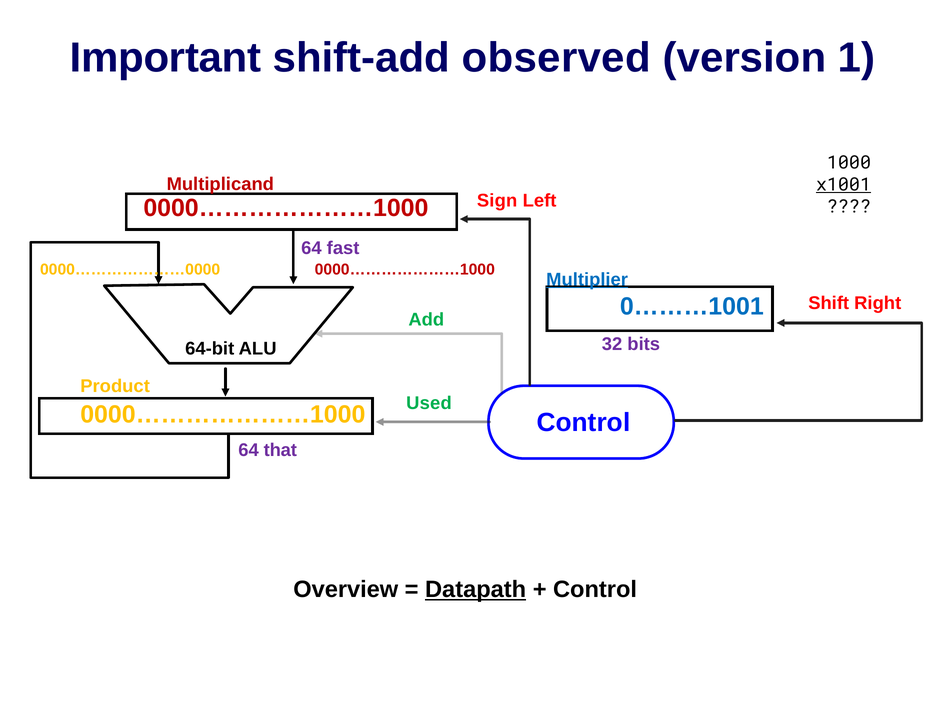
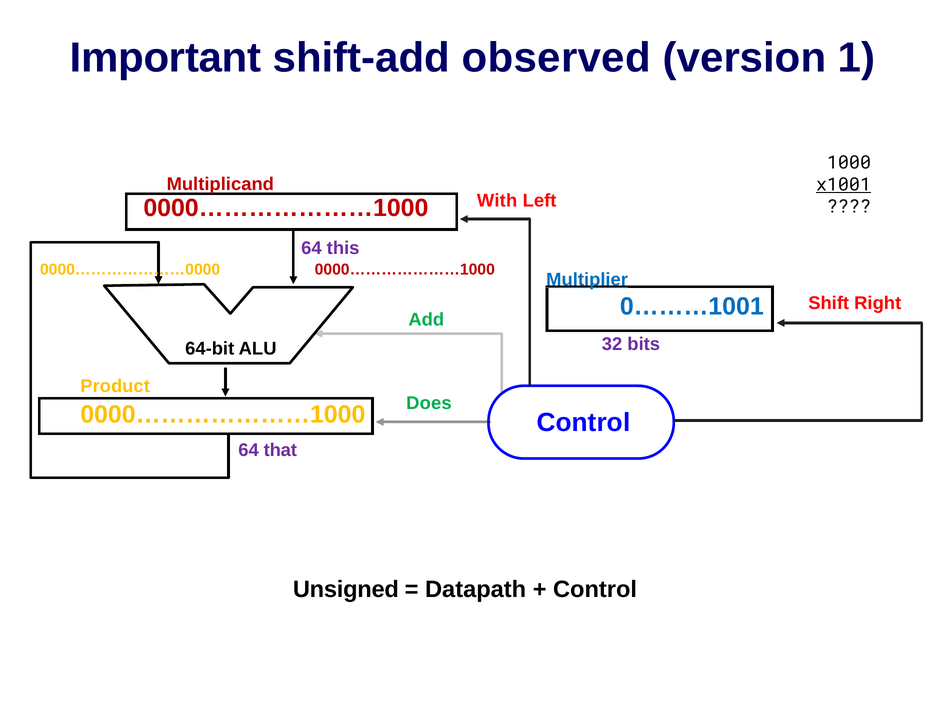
Sign: Sign -> With
fast: fast -> this
Used: Used -> Does
Overview: Overview -> Unsigned
Datapath underline: present -> none
